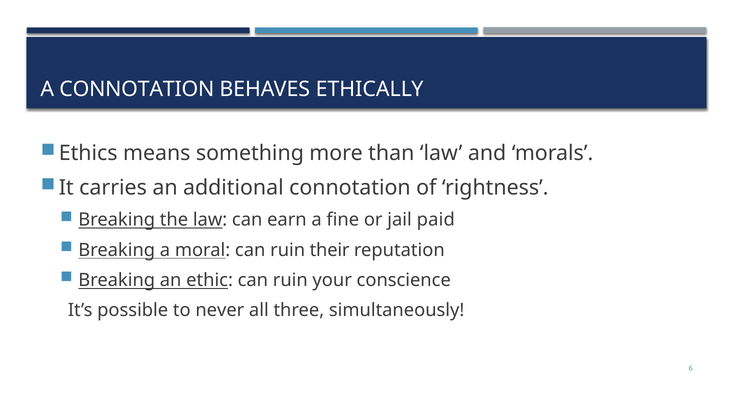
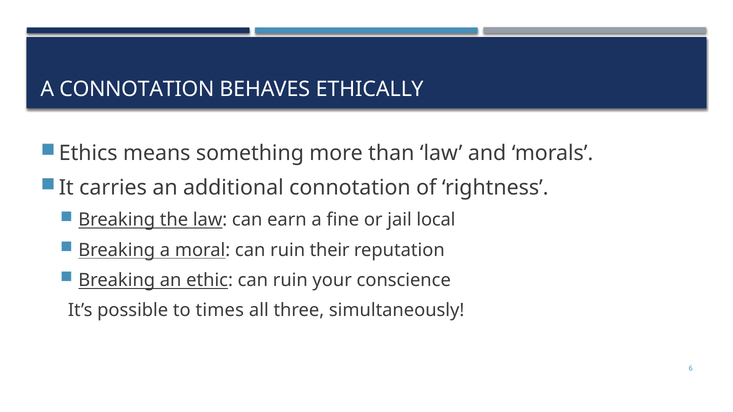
paid: paid -> local
never: never -> times
